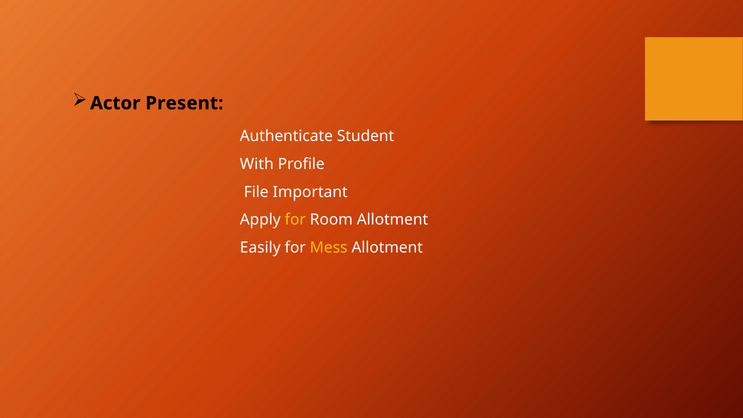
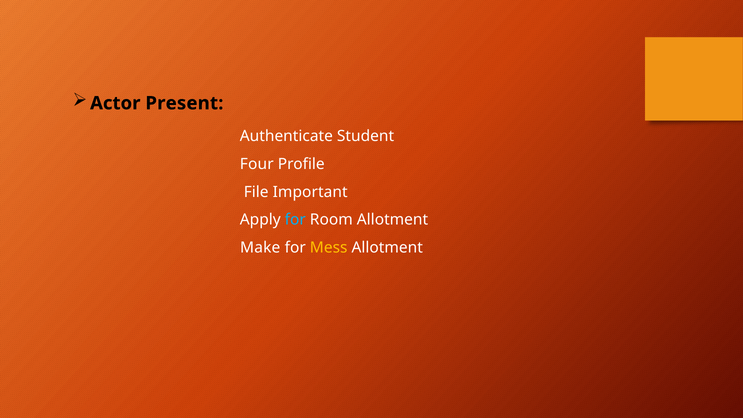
With: With -> Four
for at (295, 220) colour: yellow -> light blue
Easily: Easily -> Make
